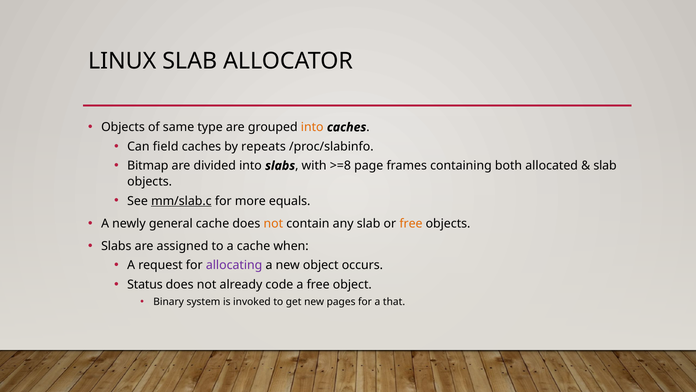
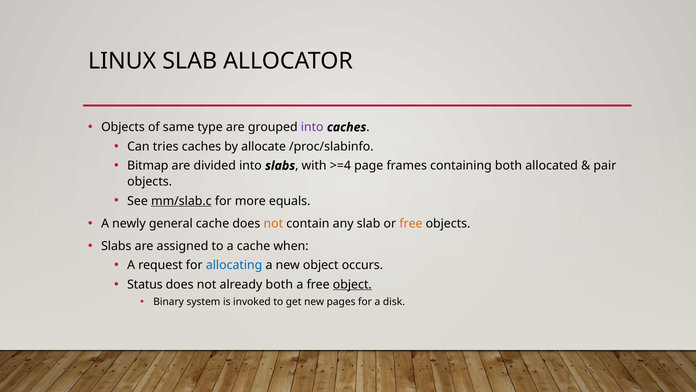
into at (312, 127) colour: orange -> purple
field: field -> tries
repeats: repeats -> allocate
>=8: >=8 -> >=4
slab at (605, 166): slab -> pair
allocating colour: purple -> blue
already code: code -> both
object at (352, 284) underline: none -> present
that: that -> disk
